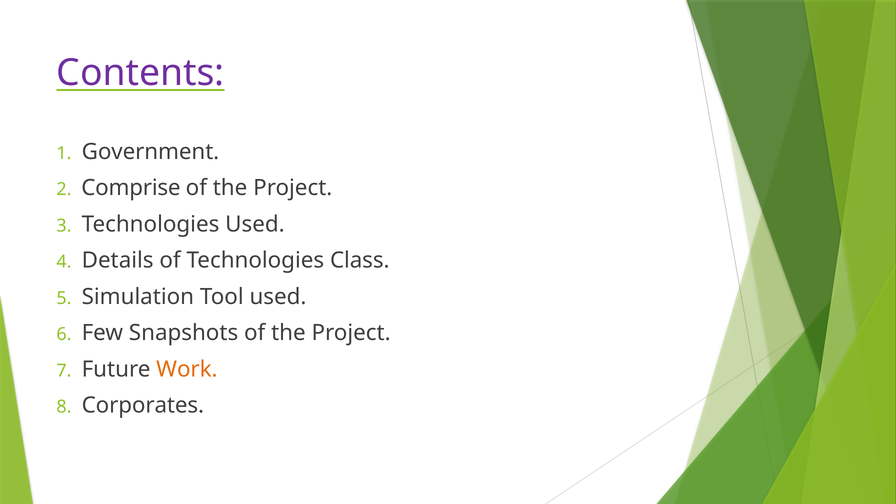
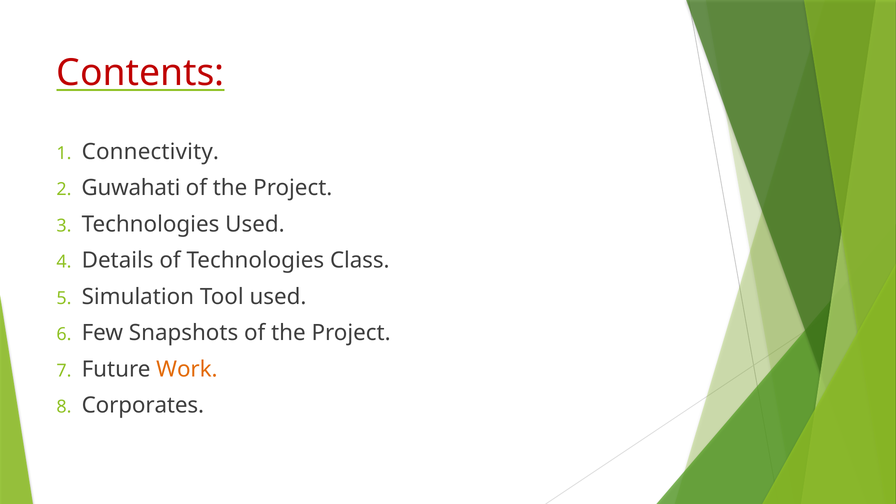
Contents colour: purple -> red
Government: Government -> Connectivity
Comprise: Comprise -> Guwahati
